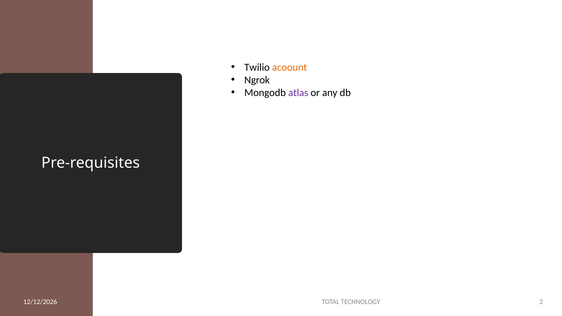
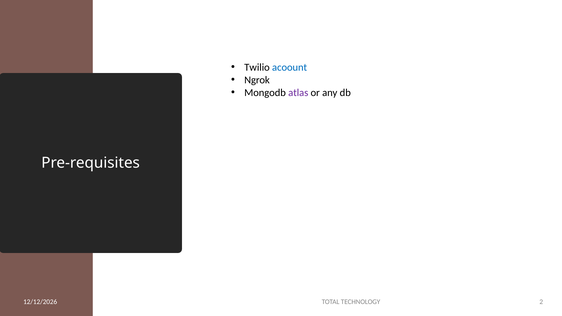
acoount colour: orange -> blue
